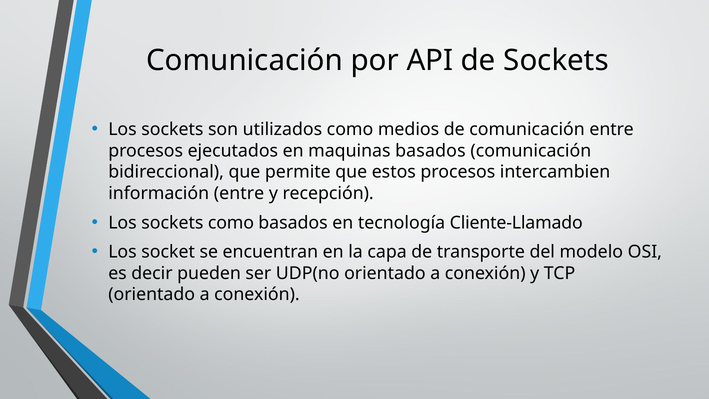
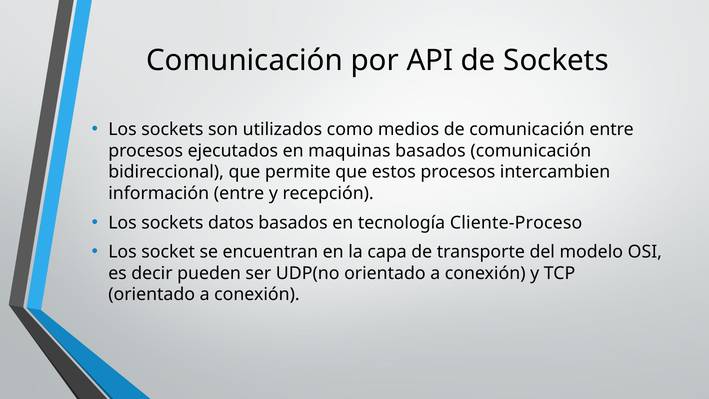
sockets como: como -> datos
Cliente-Llamado: Cliente-Llamado -> Cliente-Proceso
